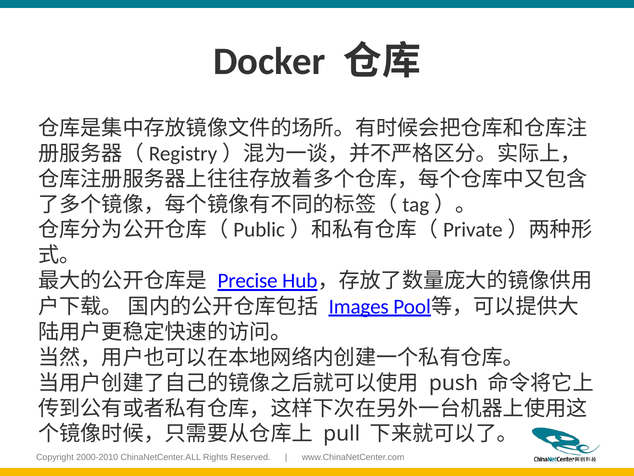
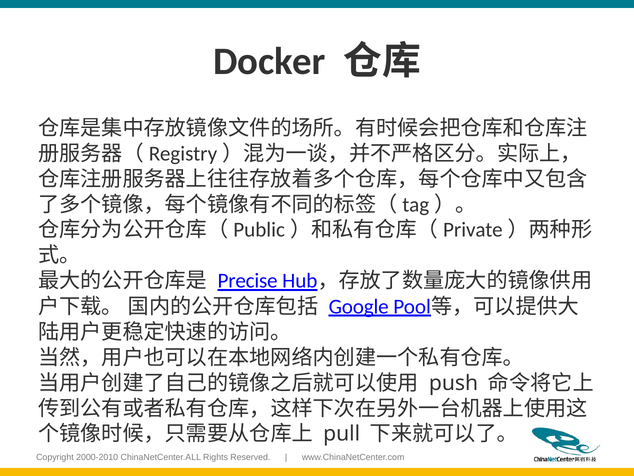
Images: Images -> Google
